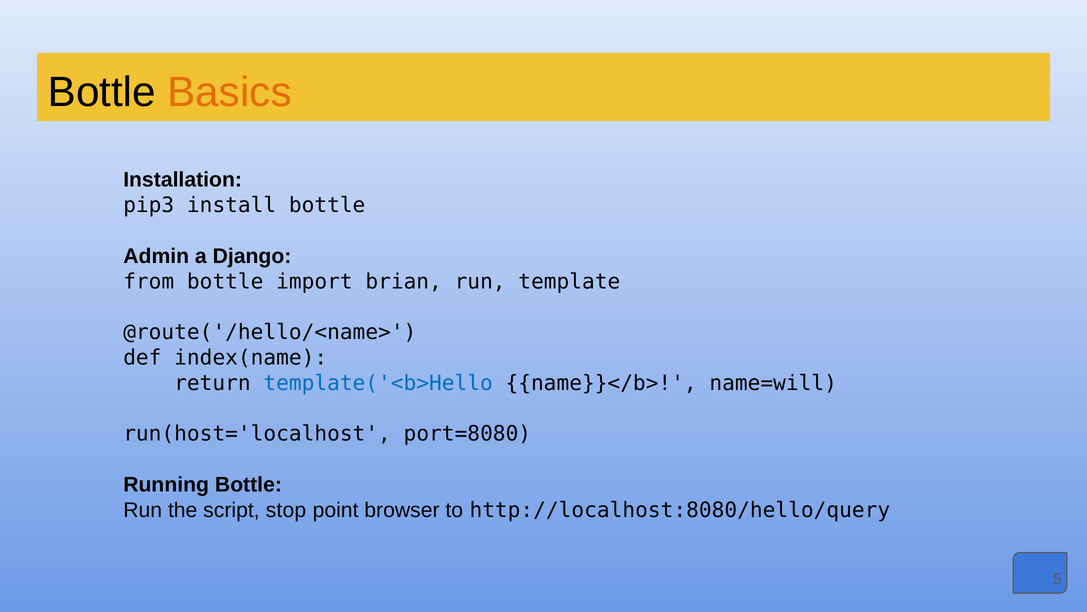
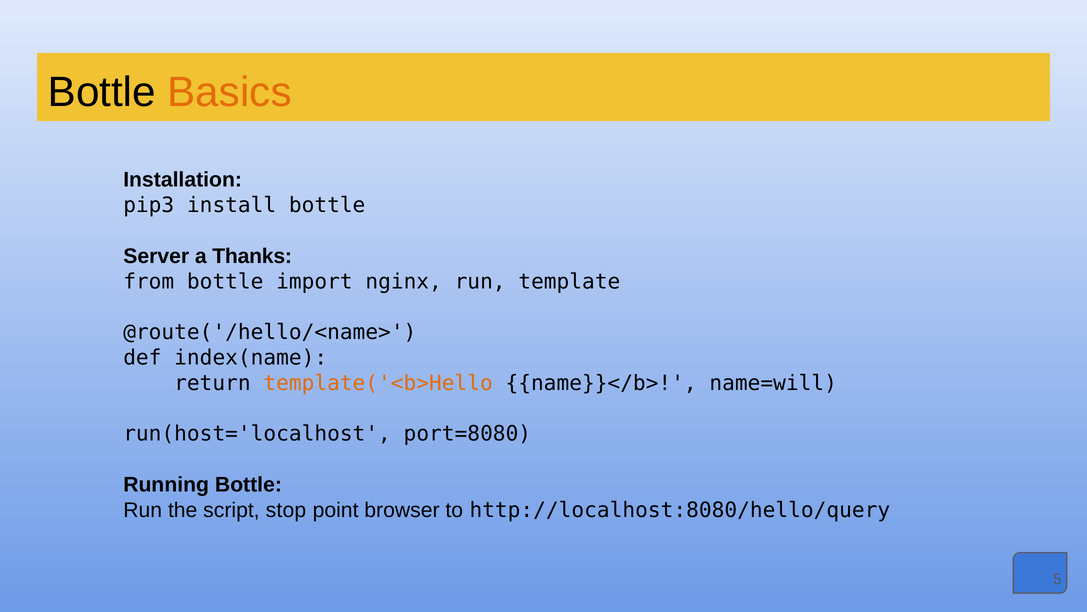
Admin: Admin -> Server
Django: Django -> Thanks
brian: brian -> nginx
template('<b>Hello colour: blue -> orange
